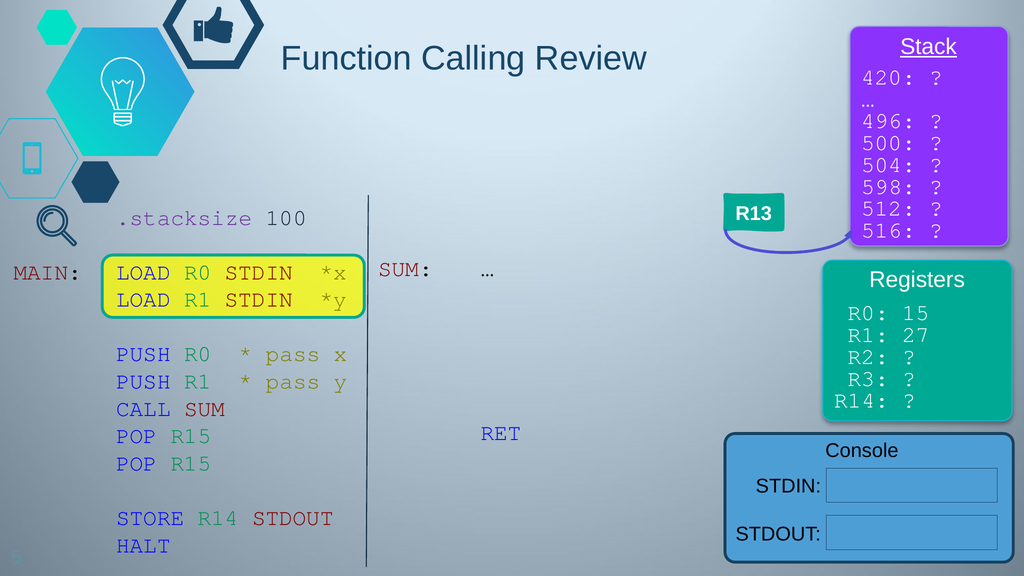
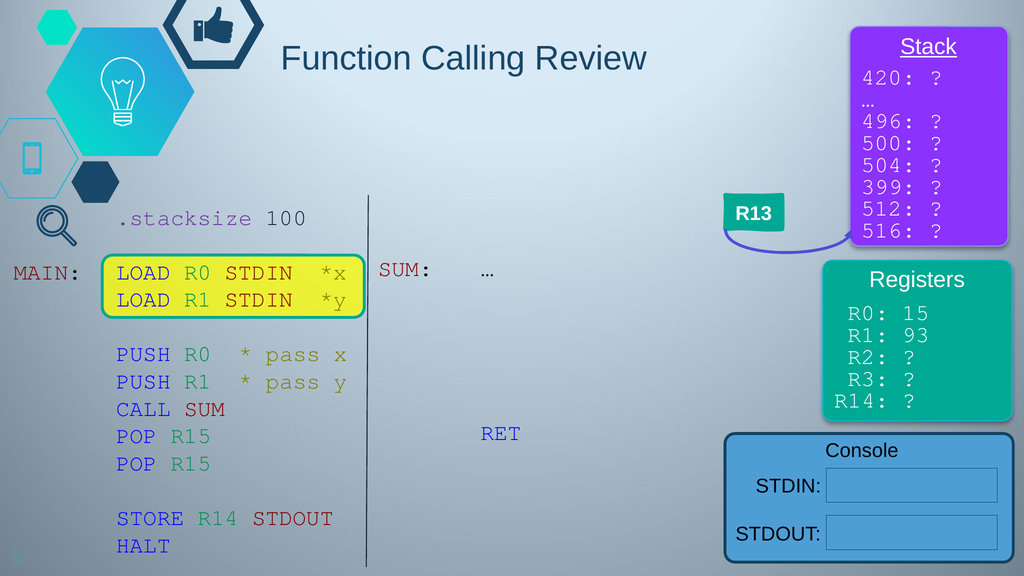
598: 598 -> 399
27: 27 -> 93
